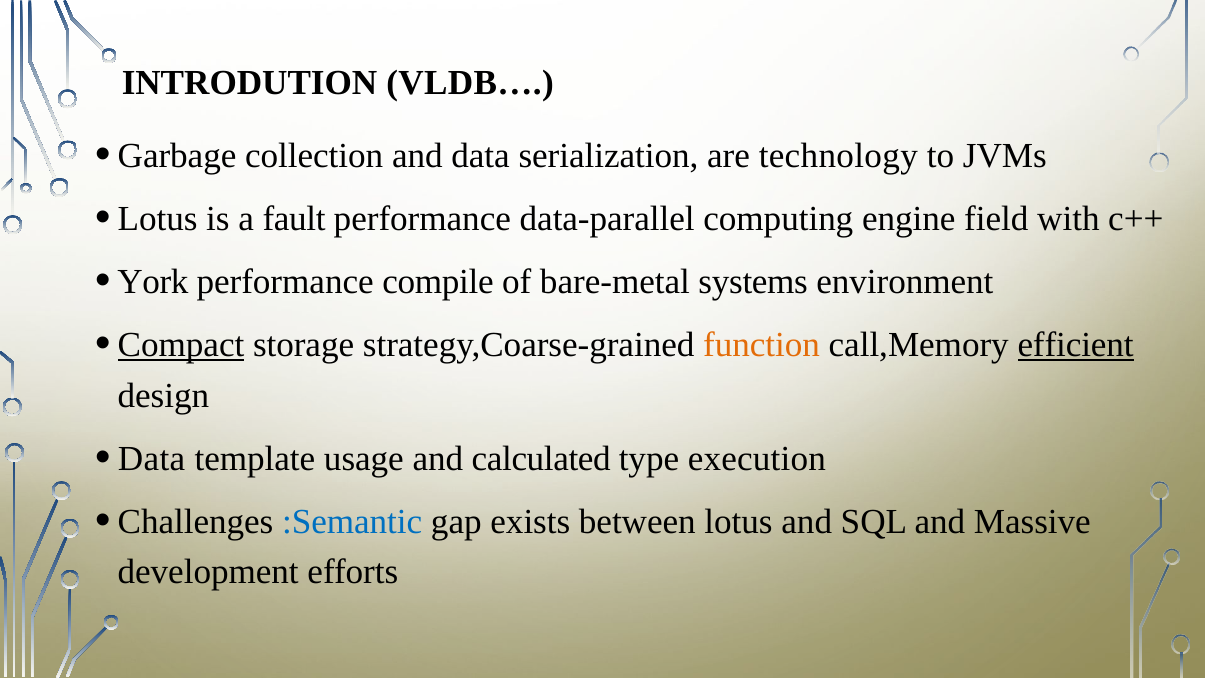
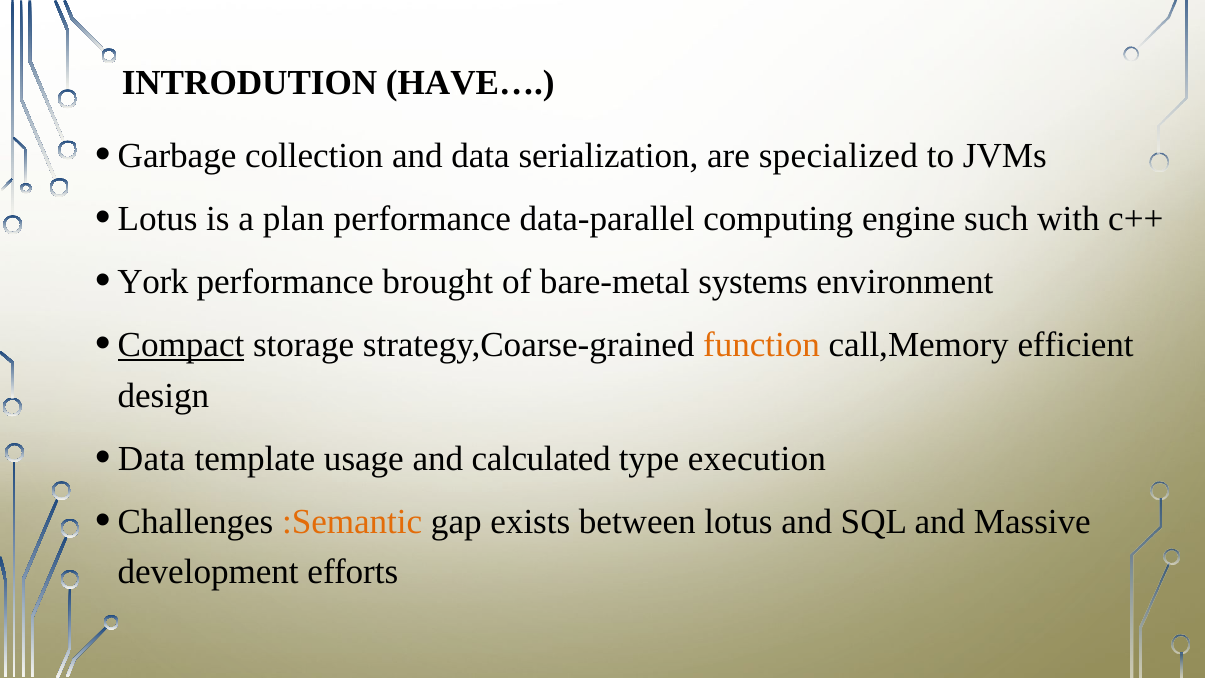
VLDB…: VLDB… -> HAVE…
technology: technology -> specialized
fault: fault -> plan
field: field -> such
compile: compile -> brought
efficient underline: present -> none
:Semantic colour: blue -> orange
